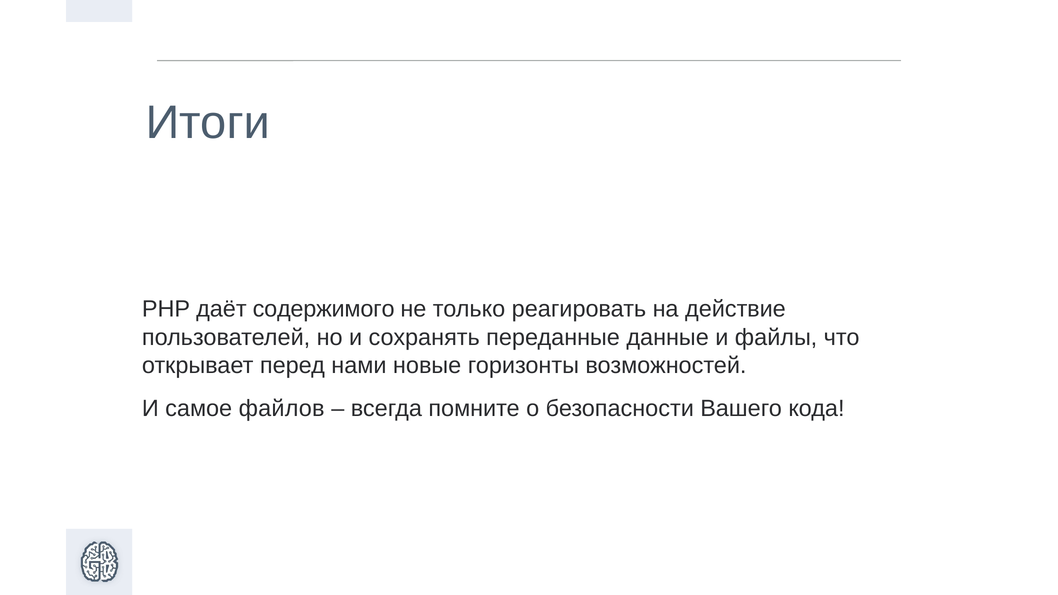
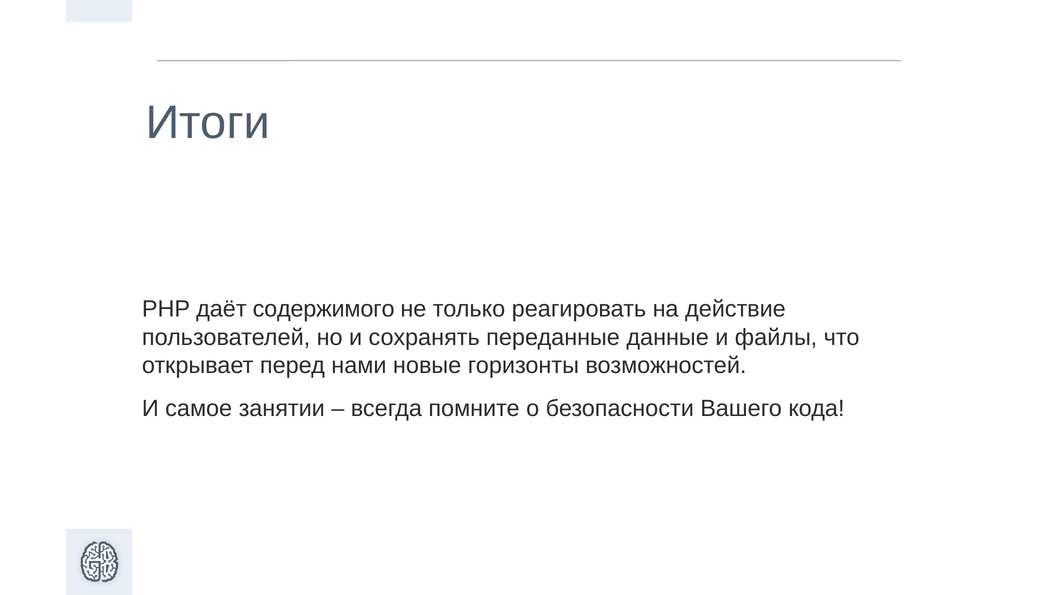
файлов: файлов -> занятии
